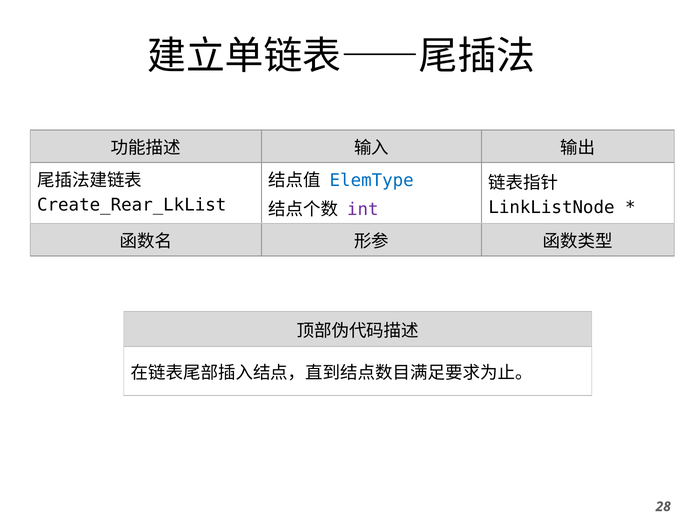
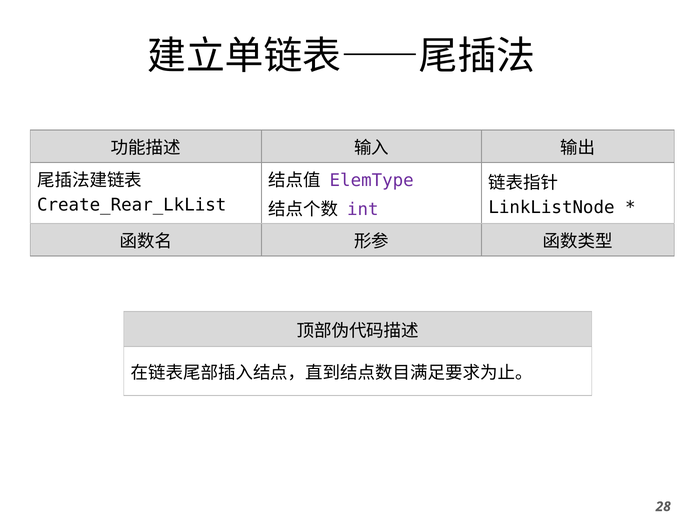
ElemType colour: blue -> purple
